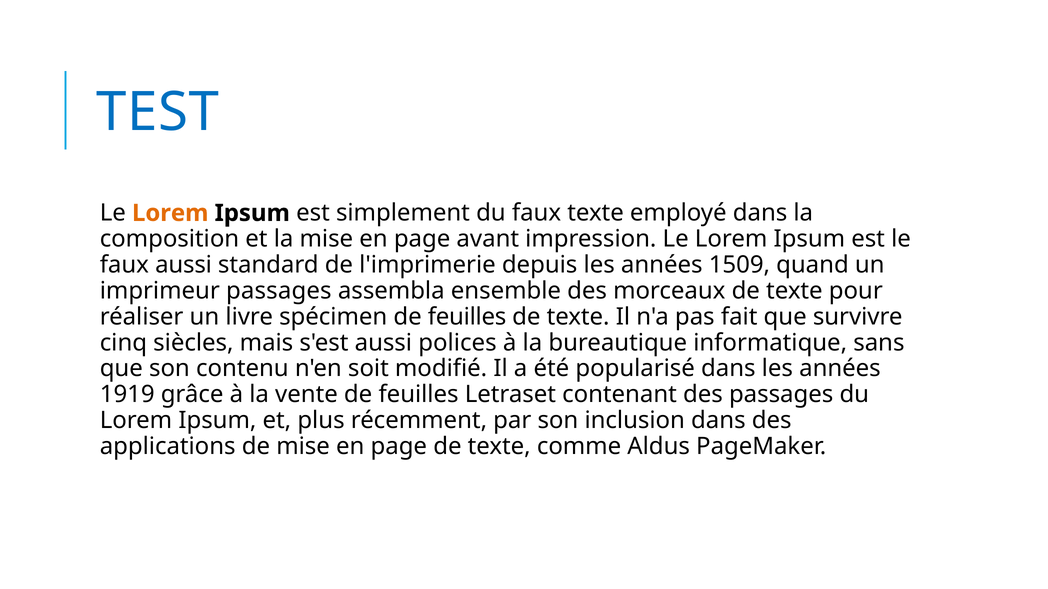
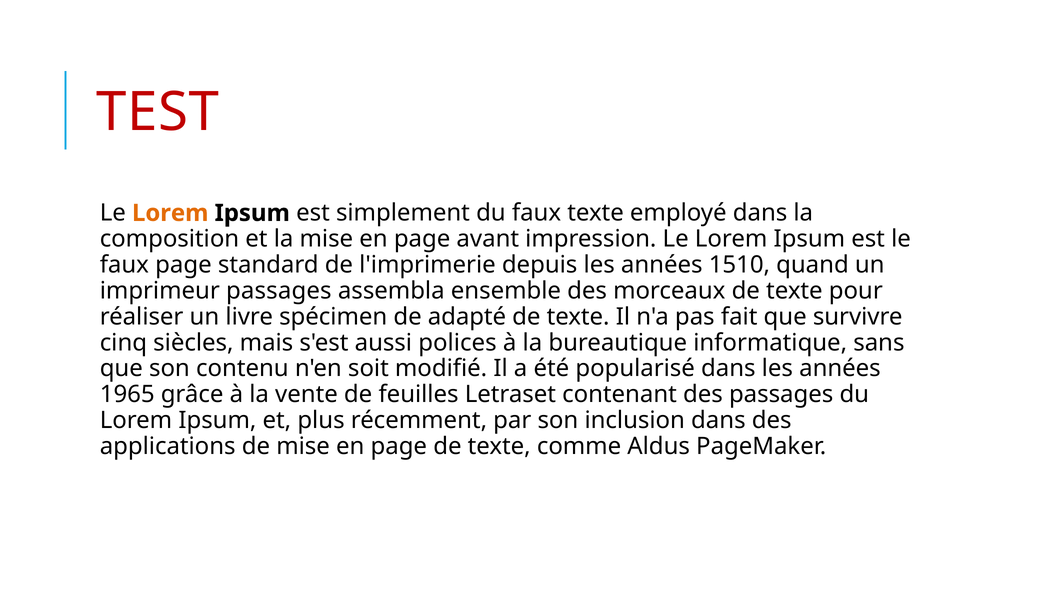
TEST colour: blue -> red
faux aussi: aussi -> page
1509: 1509 -> 1510
spécimen de feuilles: feuilles -> adapté
1919: 1919 -> 1965
